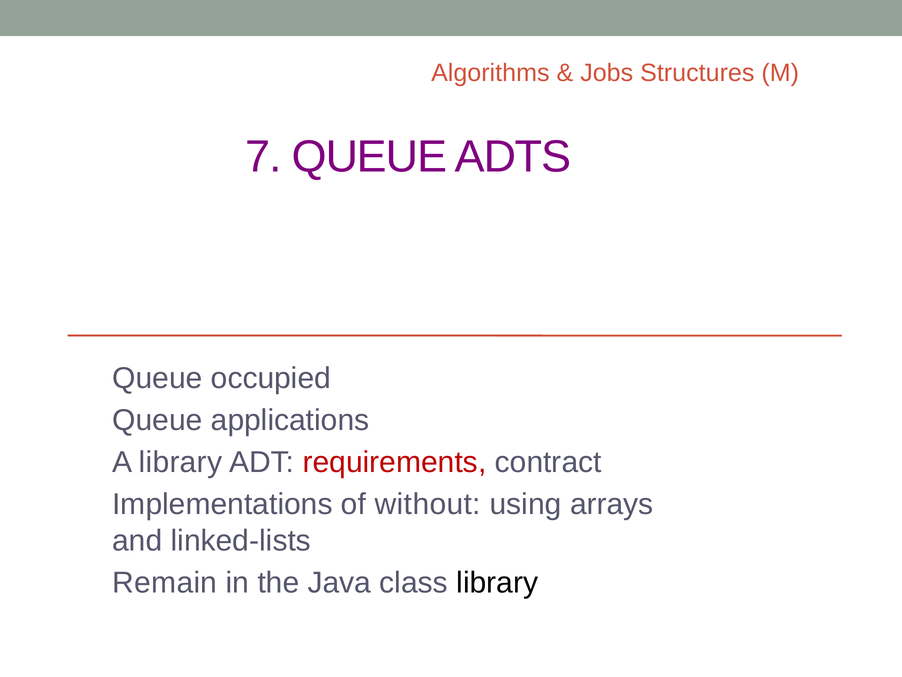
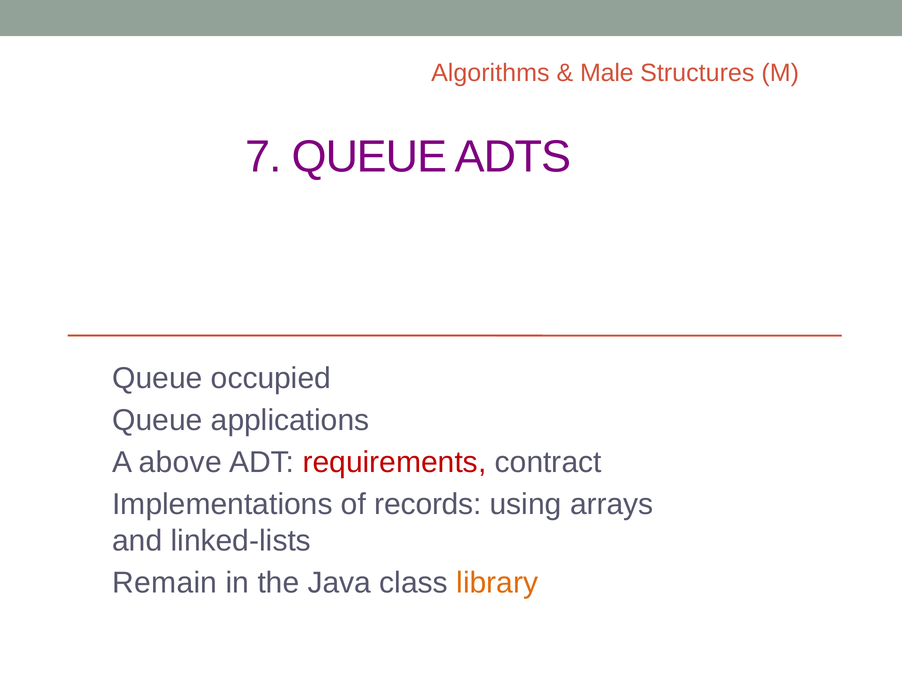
Jobs: Jobs -> Male
A library: library -> above
without: without -> records
library at (497, 582) colour: black -> orange
